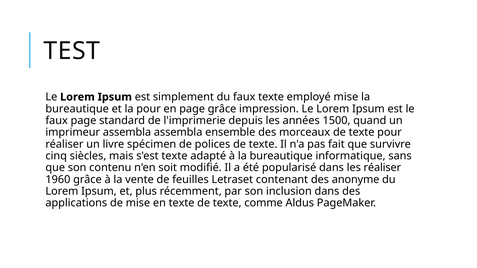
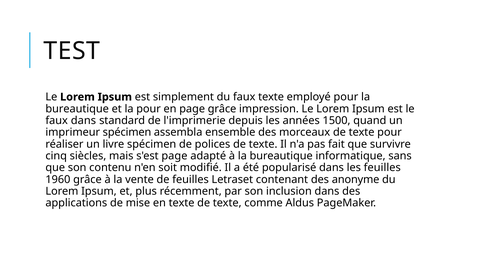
employé mise: mise -> pour
faux page: page -> dans
imprimeur assembla: assembla -> spécimen
s'est texte: texte -> page
les réaliser: réaliser -> feuilles
